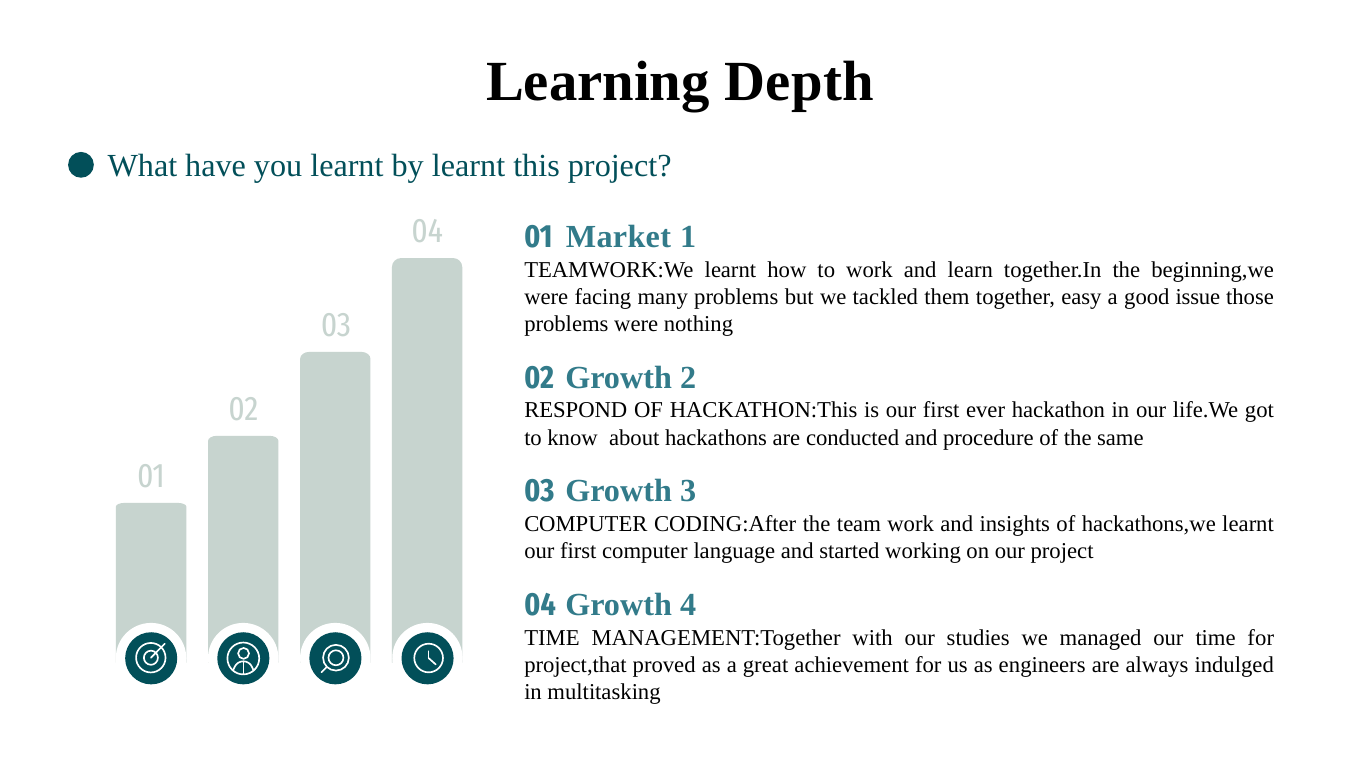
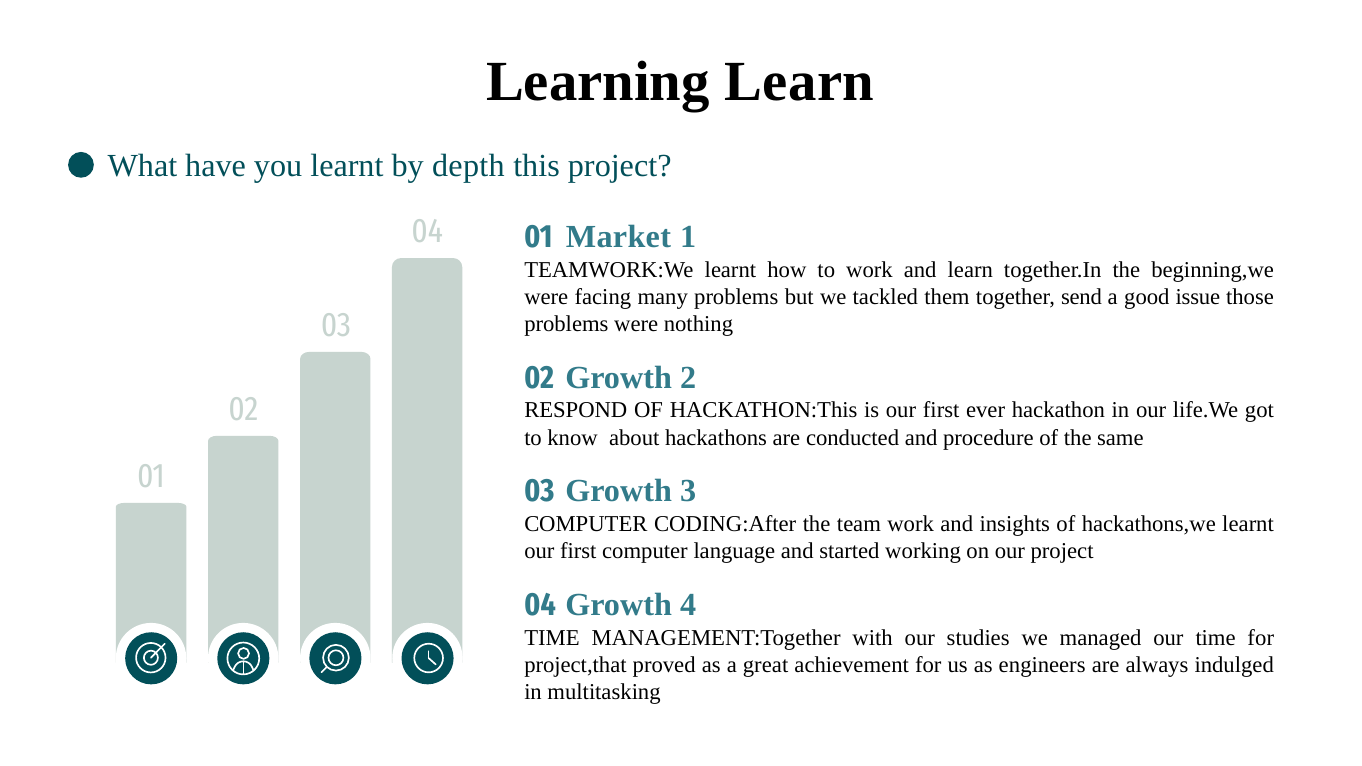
Learning Depth: Depth -> Learn
by learnt: learnt -> depth
easy: easy -> send
